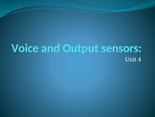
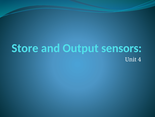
Voice: Voice -> Store
